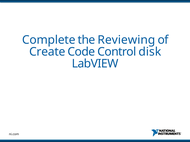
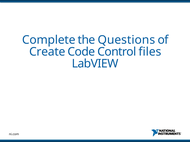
Reviewing: Reviewing -> Questions
disk: disk -> files
